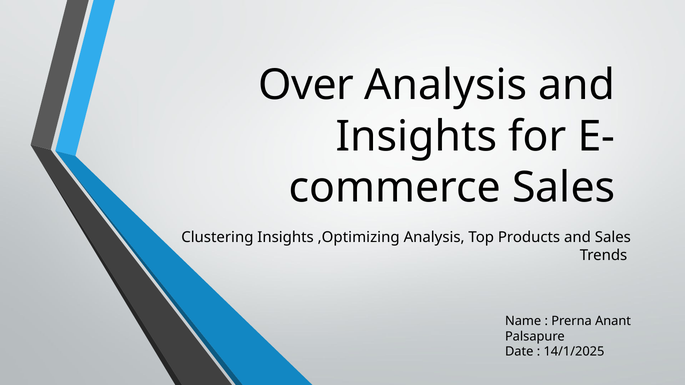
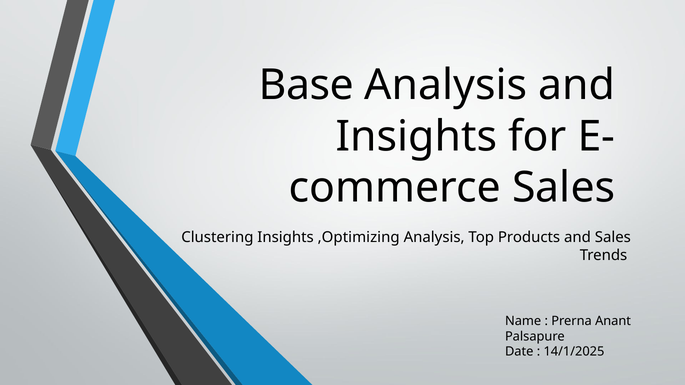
Over: Over -> Base
